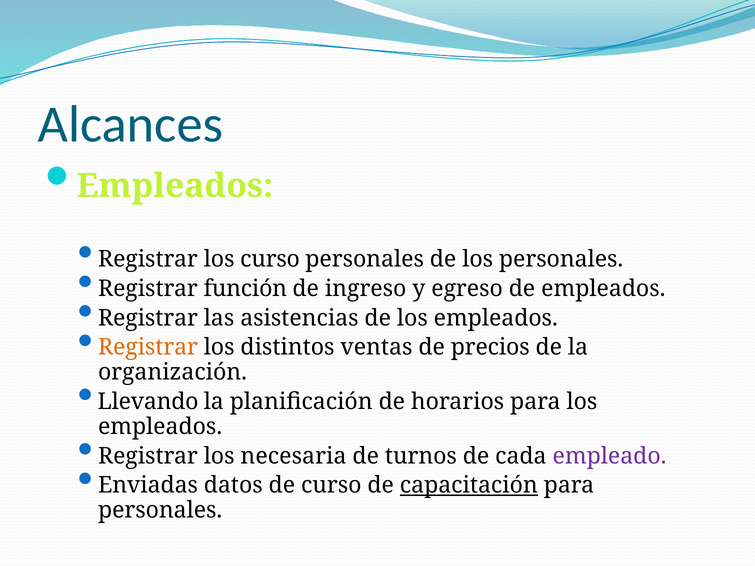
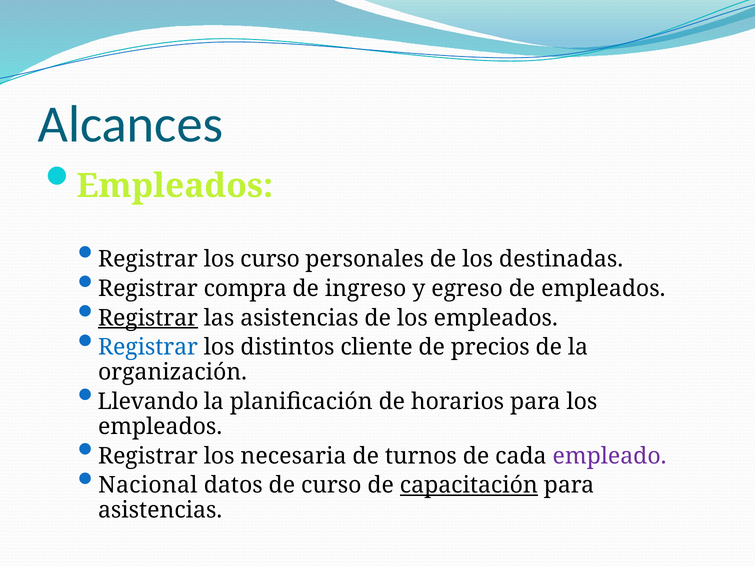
los personales: personales -> destinadas
función: función -> compra
Registrar at (148, 318) underline: none -> present
Registrar at (148, 348) colour: orange -> blue
ventas: ventas -> cliente
Enviadas: Enviadas -> Nacional
personales at (160, 511): personales -> asistencias
